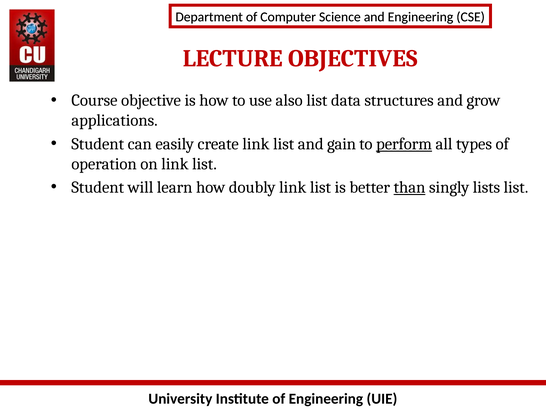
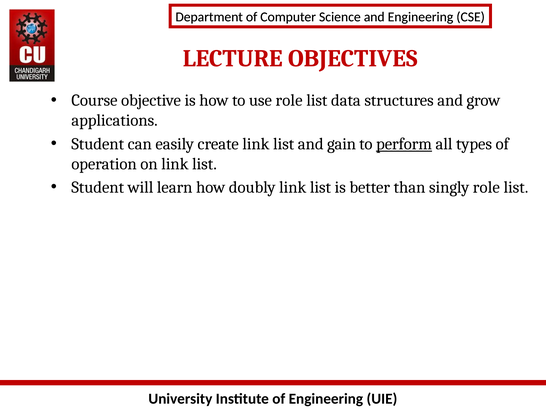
use also: also -> role
than underline: present -> none
singly lists: lists -> role
